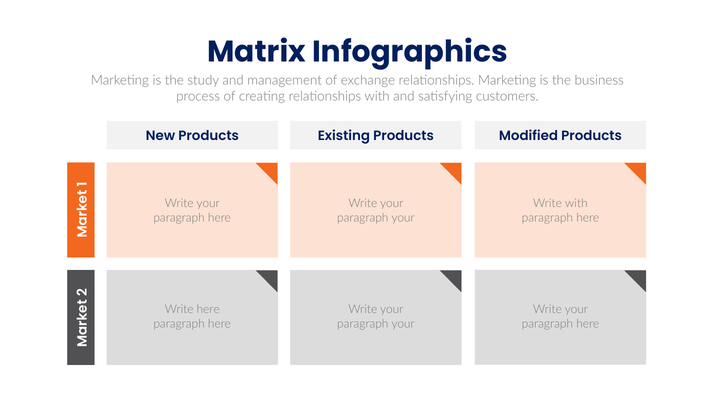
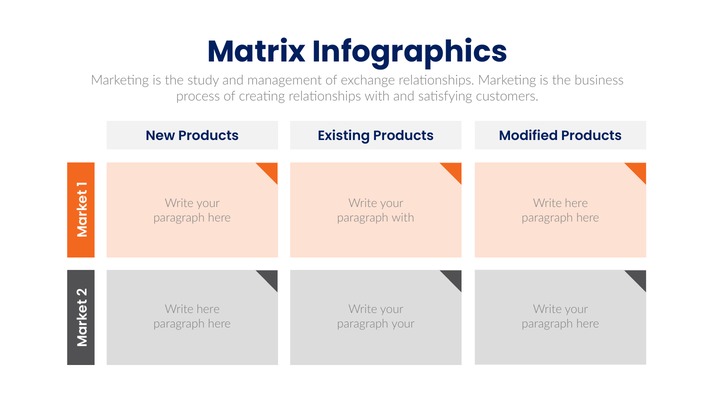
with at (576, 203): with -> here
your at (403, 217): your -> with
